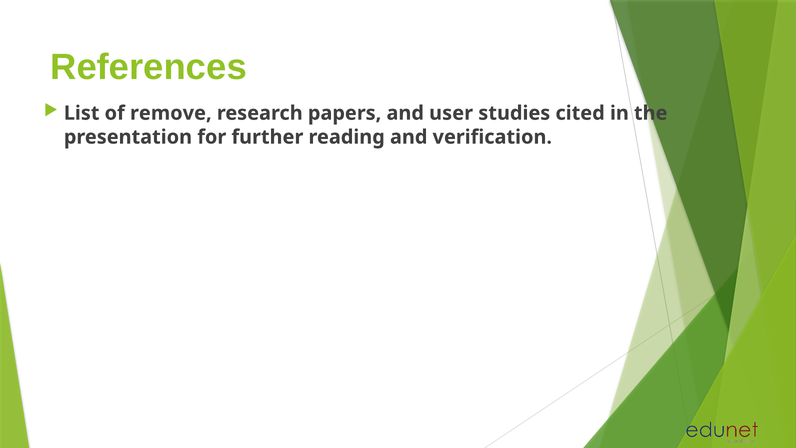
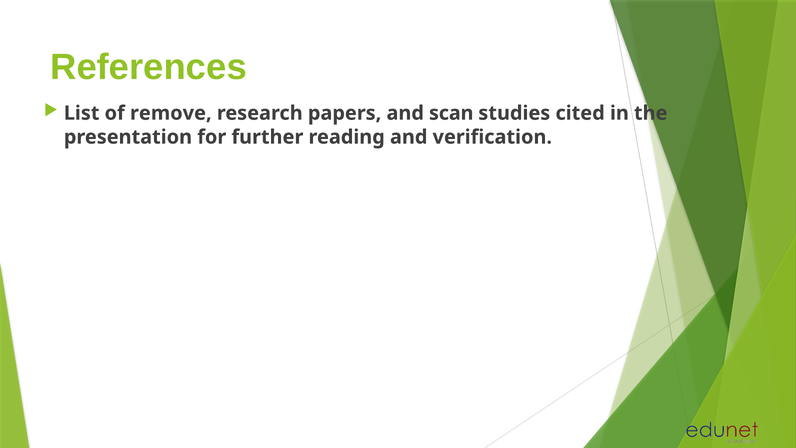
user: user -> scan
